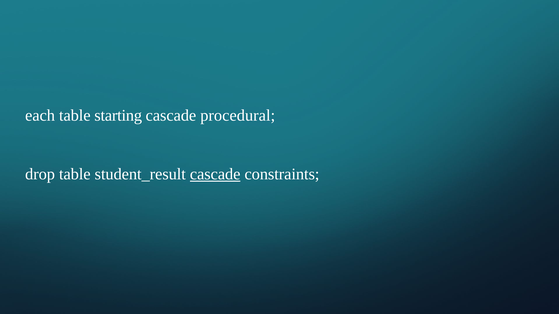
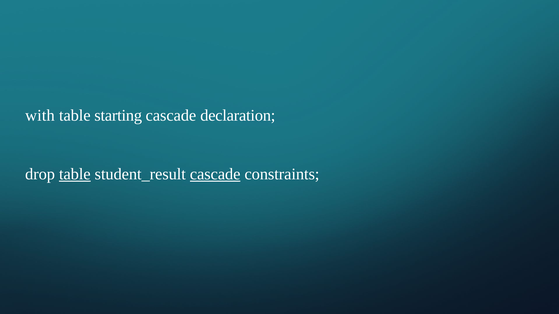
each: each -> with
procedural: procedural -> declaration
table at (75, 174) underline: none -> present
